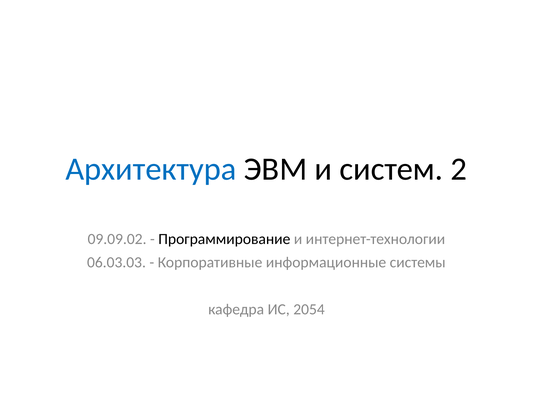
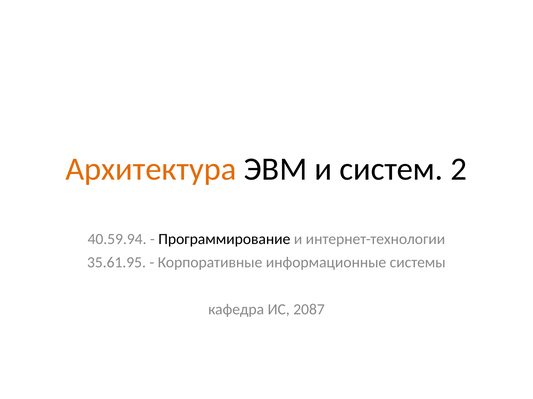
Архитектура colour: blue -> orange
09.09.02: 09.09.02 -> 40.59.94
06.03.03: 06.03.03 -> 35.61.95
2054: 2054 -> 2087
